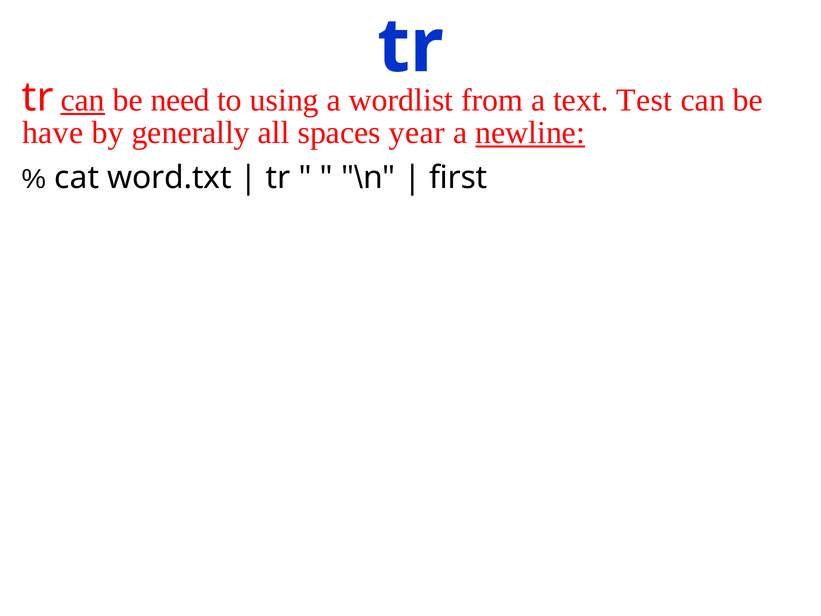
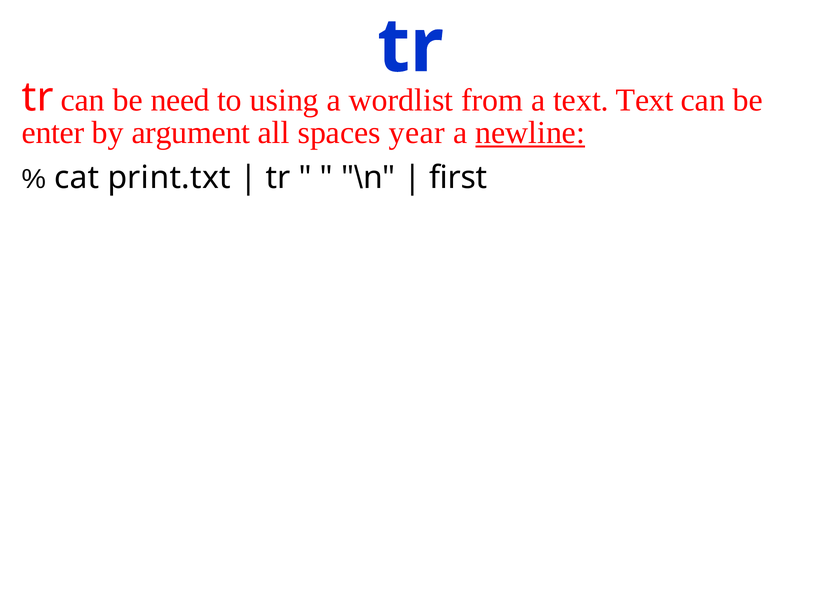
can at (83, 100) underline: present -> none
text Test: Test -> Text
have: have -> enter
generally: generally -> argument
word.txt: word.txt -> print.txt
